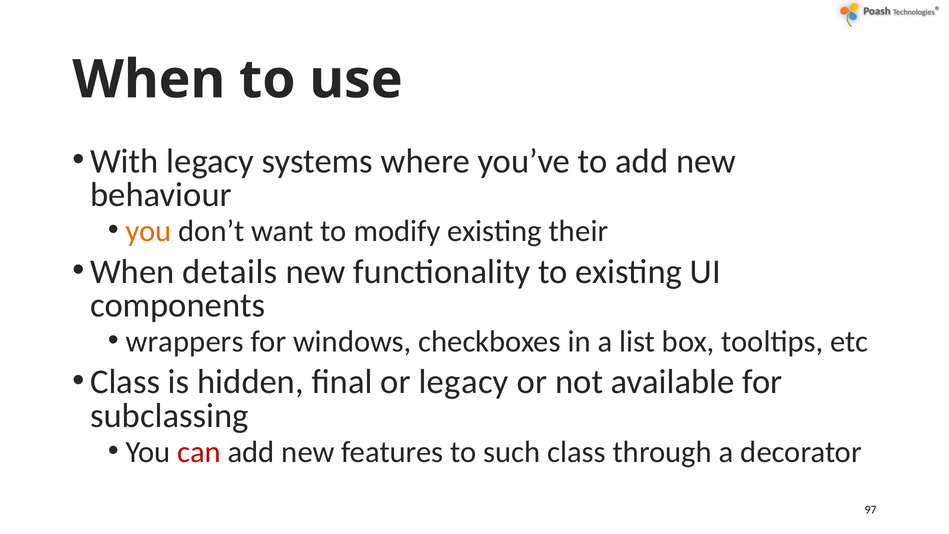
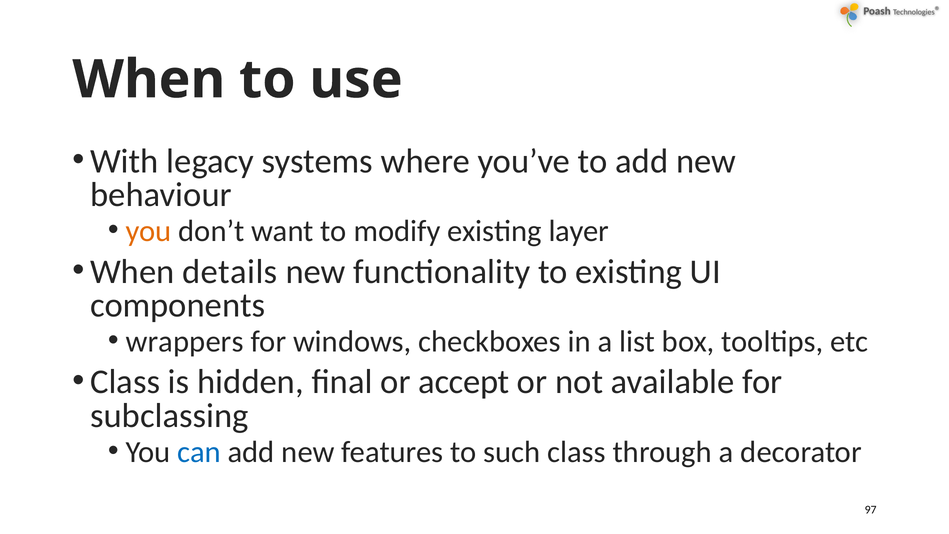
their: their -> layer
or legacy: legacy -> accept
can colour: red -> blue
